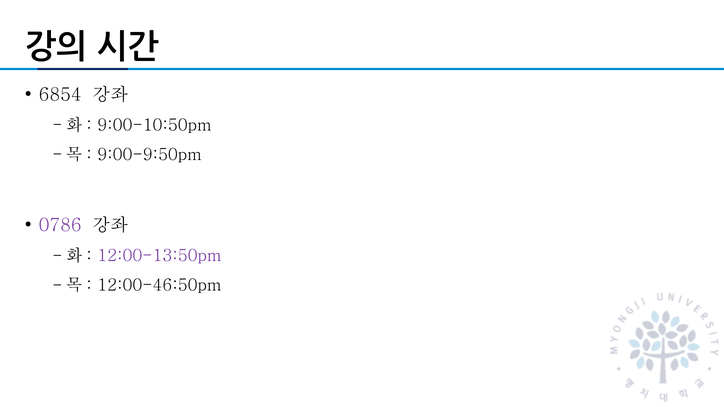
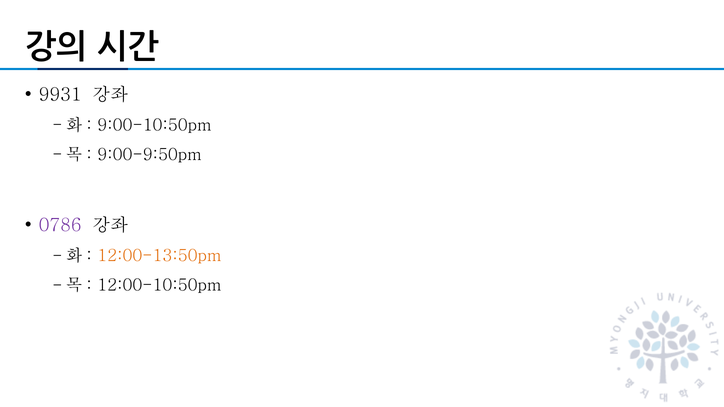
6854: 6854 -> 9931
12:00-13:50pm colour: purple -> orange
12:00-46:50pm: 12:00-46:50pm -> 12:00-10:50pm
